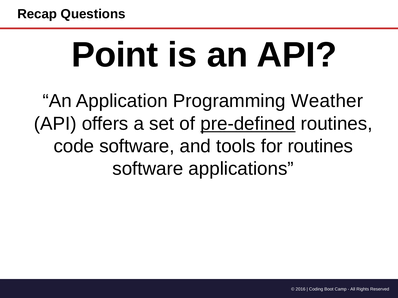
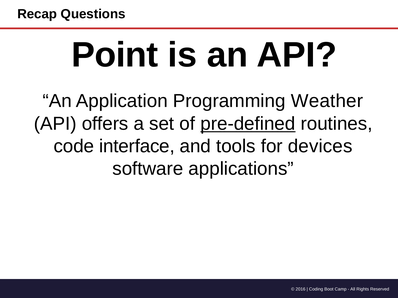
code software: software -> interface
for routines: routines -> devices
